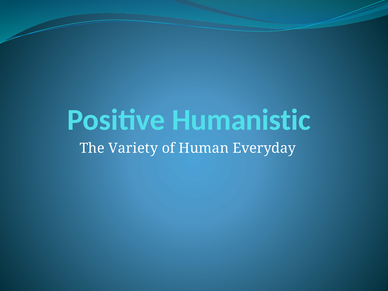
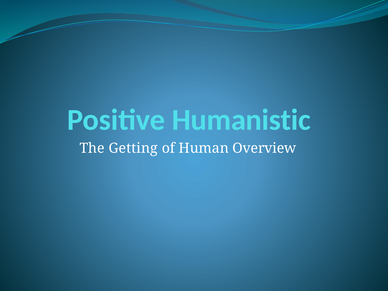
Variety: Variety -> Getting
Everyday: Everyday -> Overview
